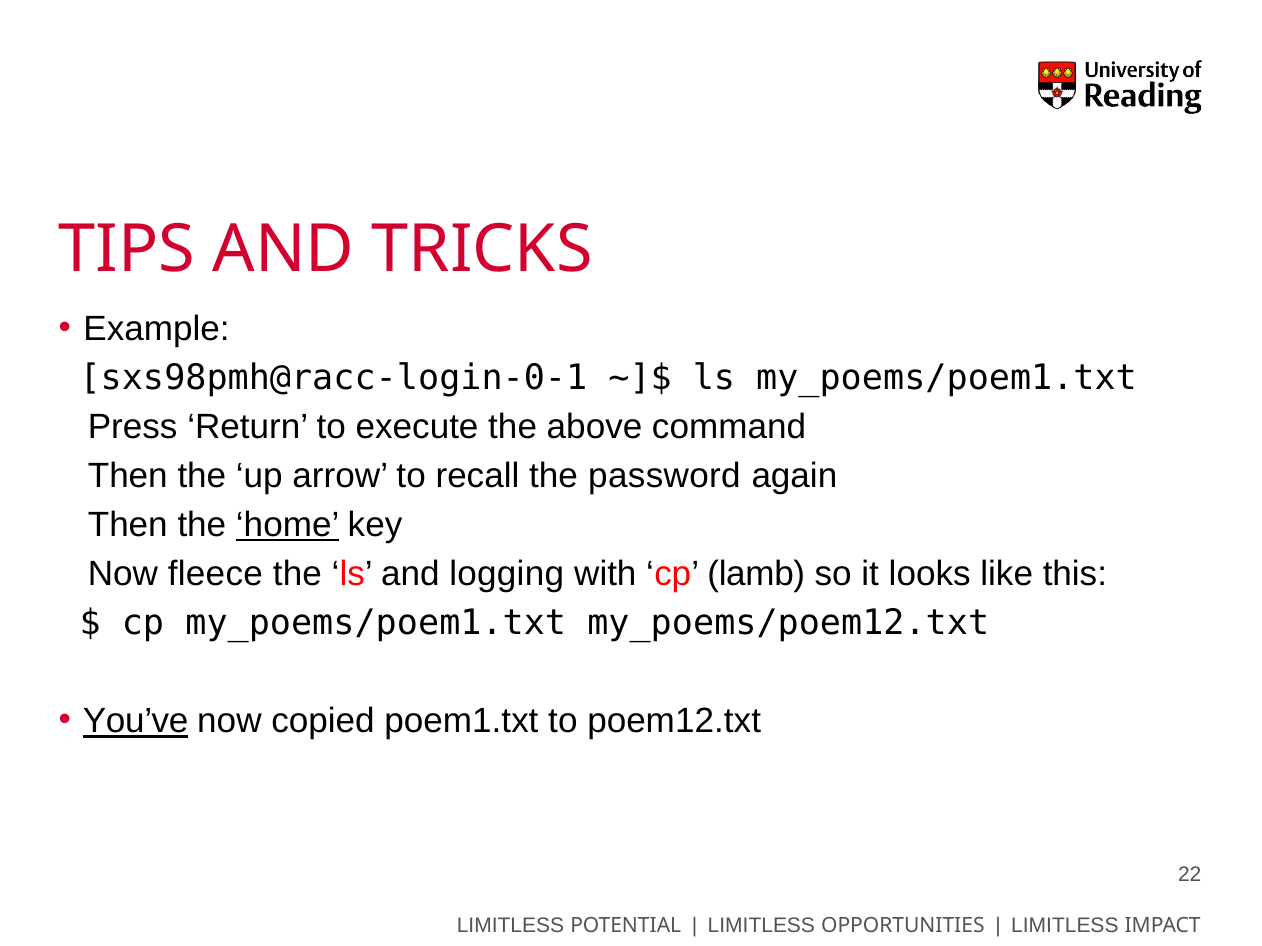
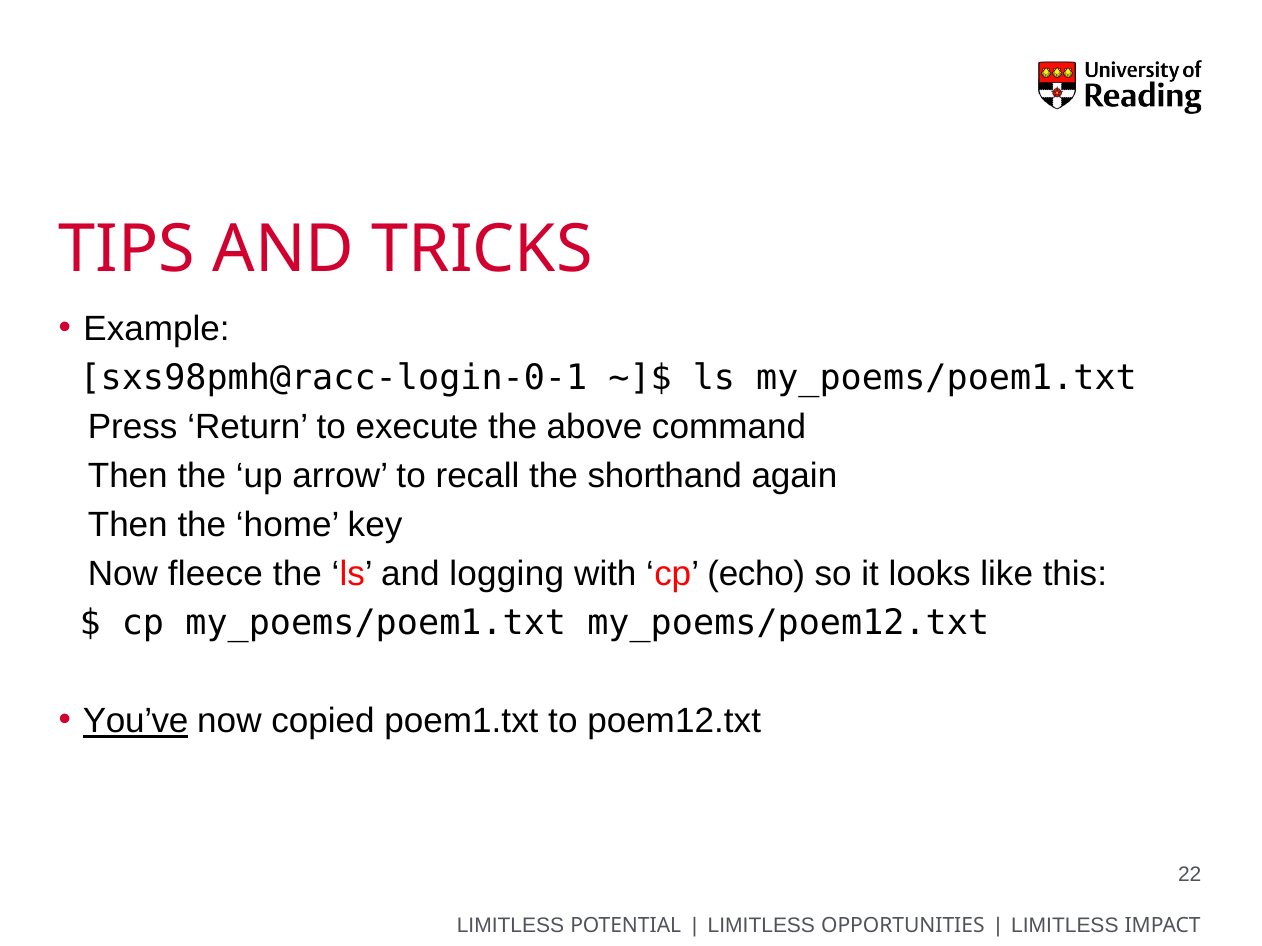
password: password -> shorthand
home underline: present -> none
lamb: lamb -> echo
